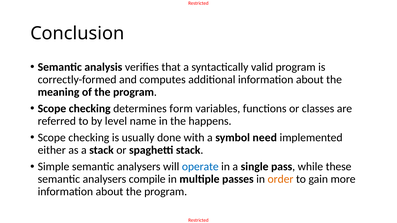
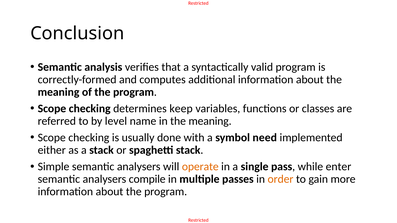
form: form -> keep
in the happens: happens -> meaning
operate colour: blue -> orange
these: these -> enter
